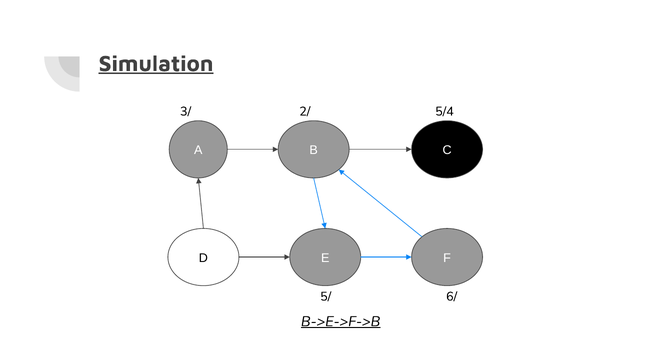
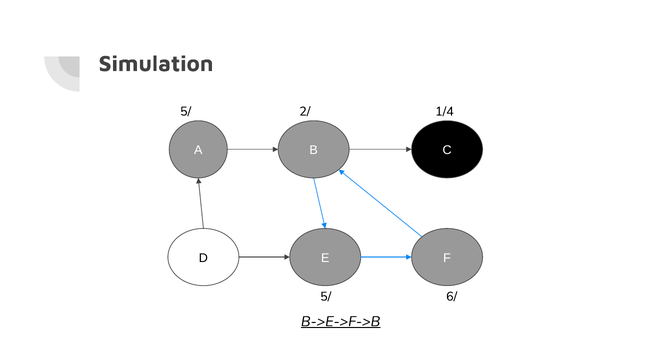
Simulation underline: present -> none
3/ at (186, 112): 3/ -> 5/
5/4: 5/4 -> 1/4
